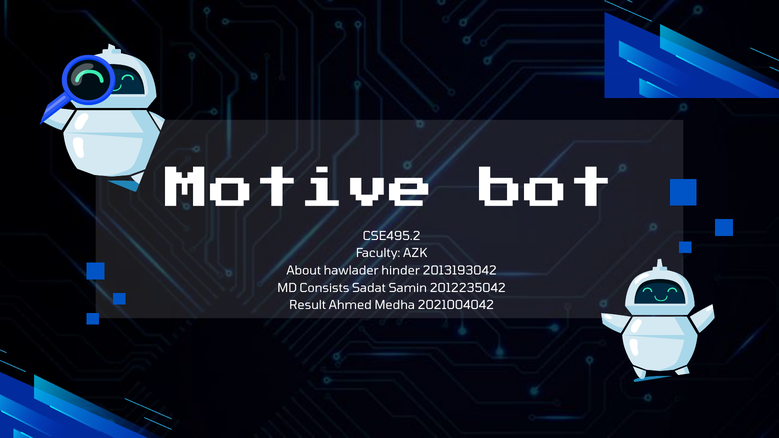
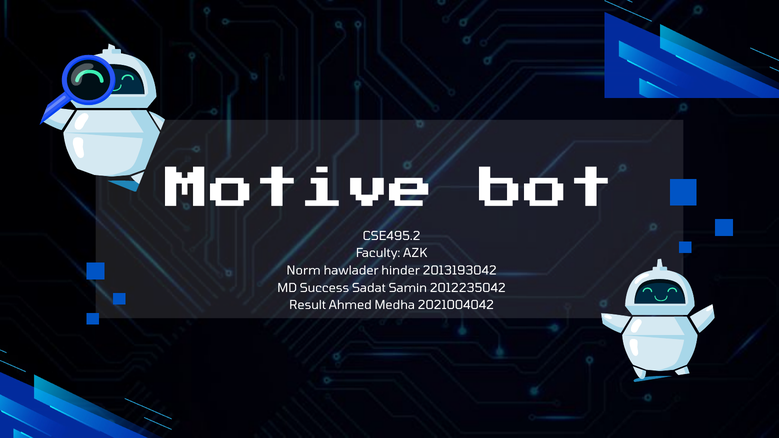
About: About -> Norm
Consists: Consists -> Success
